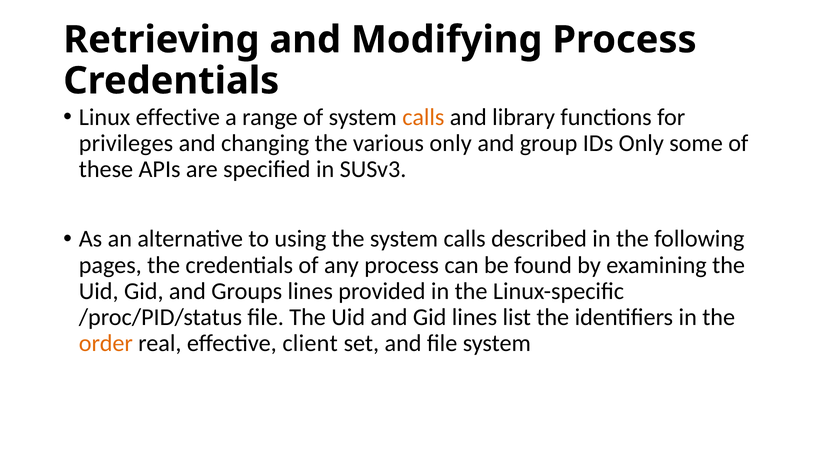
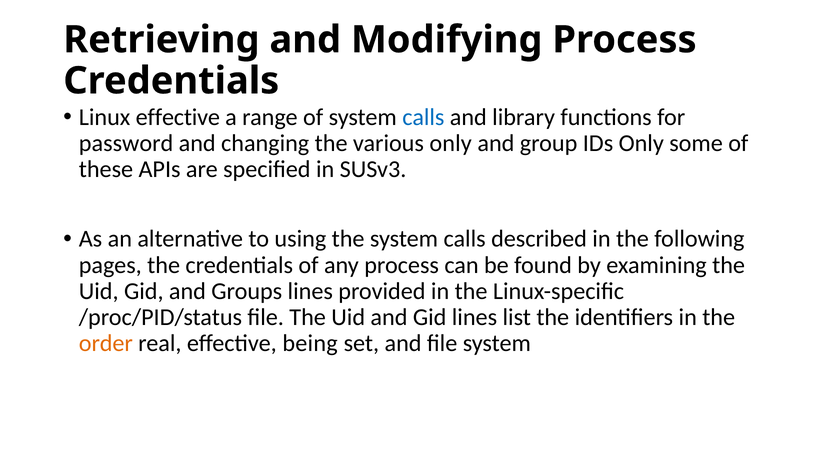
calls at (423, 117) colour: orange -> blue
privileges: privileges -> password
client: client -> being
